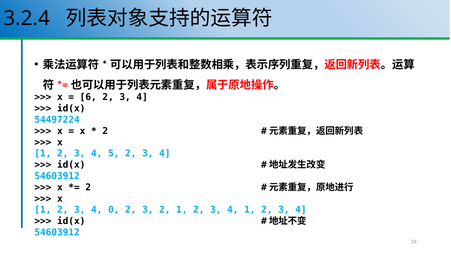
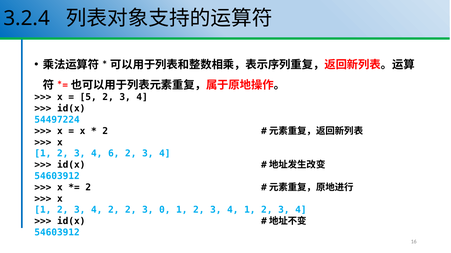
6: 6 -> 5
5: 5 -> 6
4 0: 0 -> 2
3 2: 2 -> 0
